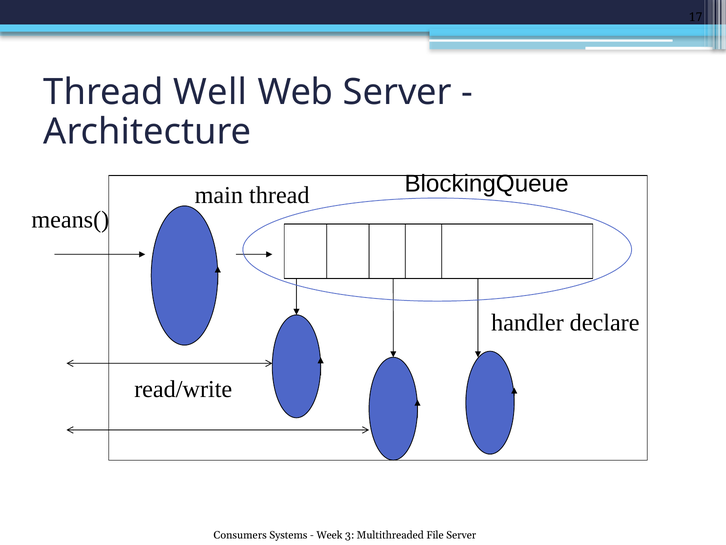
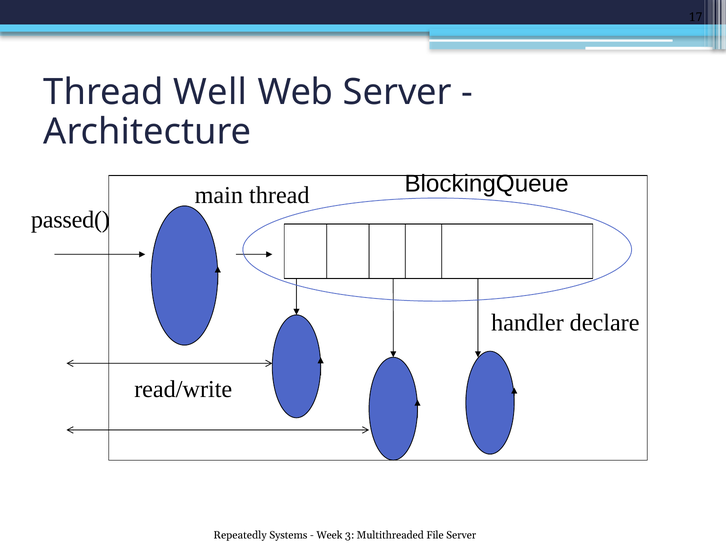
means(: means( -> passed(
Consumers: Consumers -> Repeatedly
